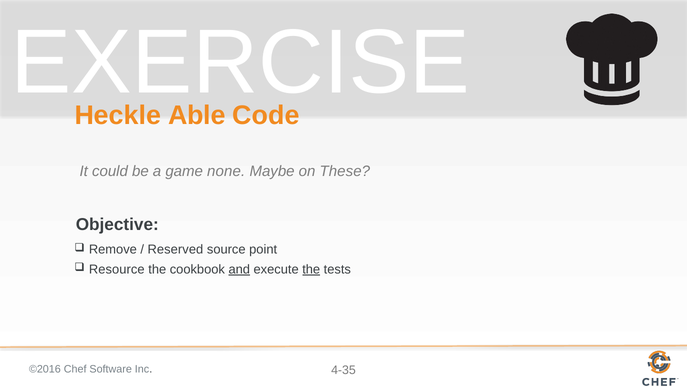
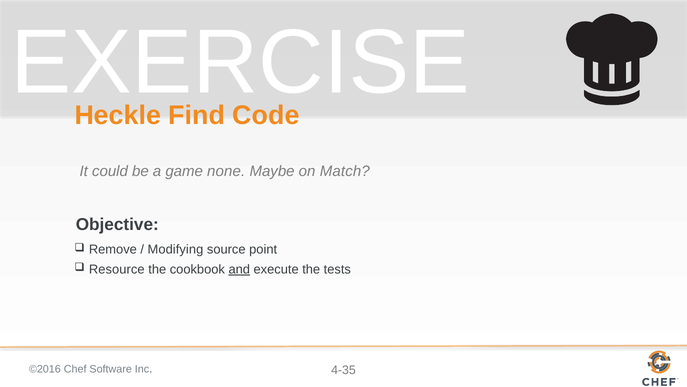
Able: Able -> Find
These: These -> Match
Reserved: Reserved -> Modifying
the at (311, 269) underline: present -> none
